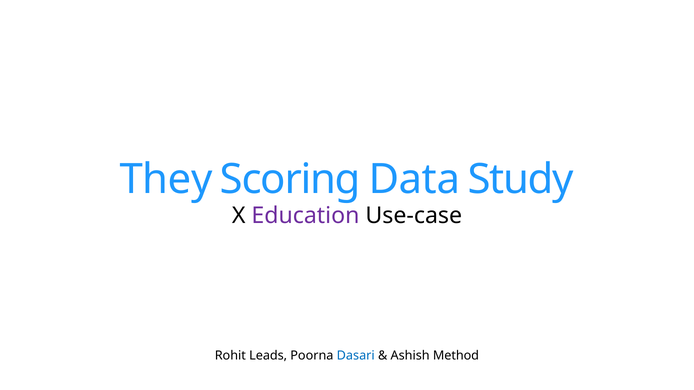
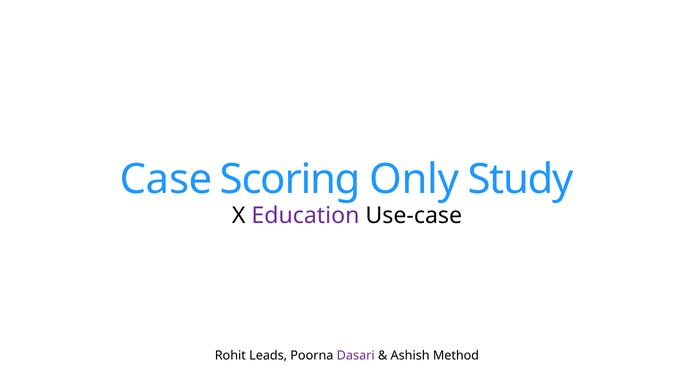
They: They -> Case
Data: Data -> Only
Dasari colour: blue -> purple
